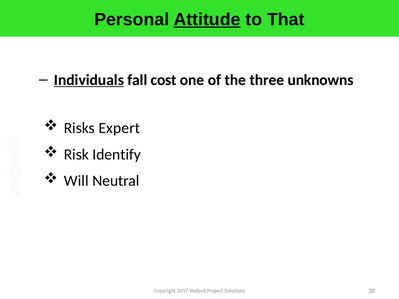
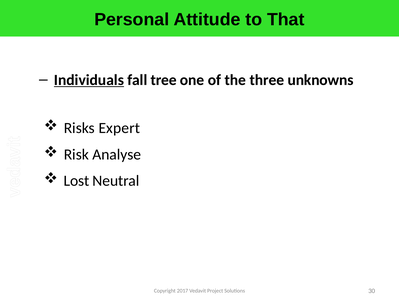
Attitude underline: present -> none
cost: cost -> tree
Identify: Identify -> Analyse
Will: Will -> Lost
